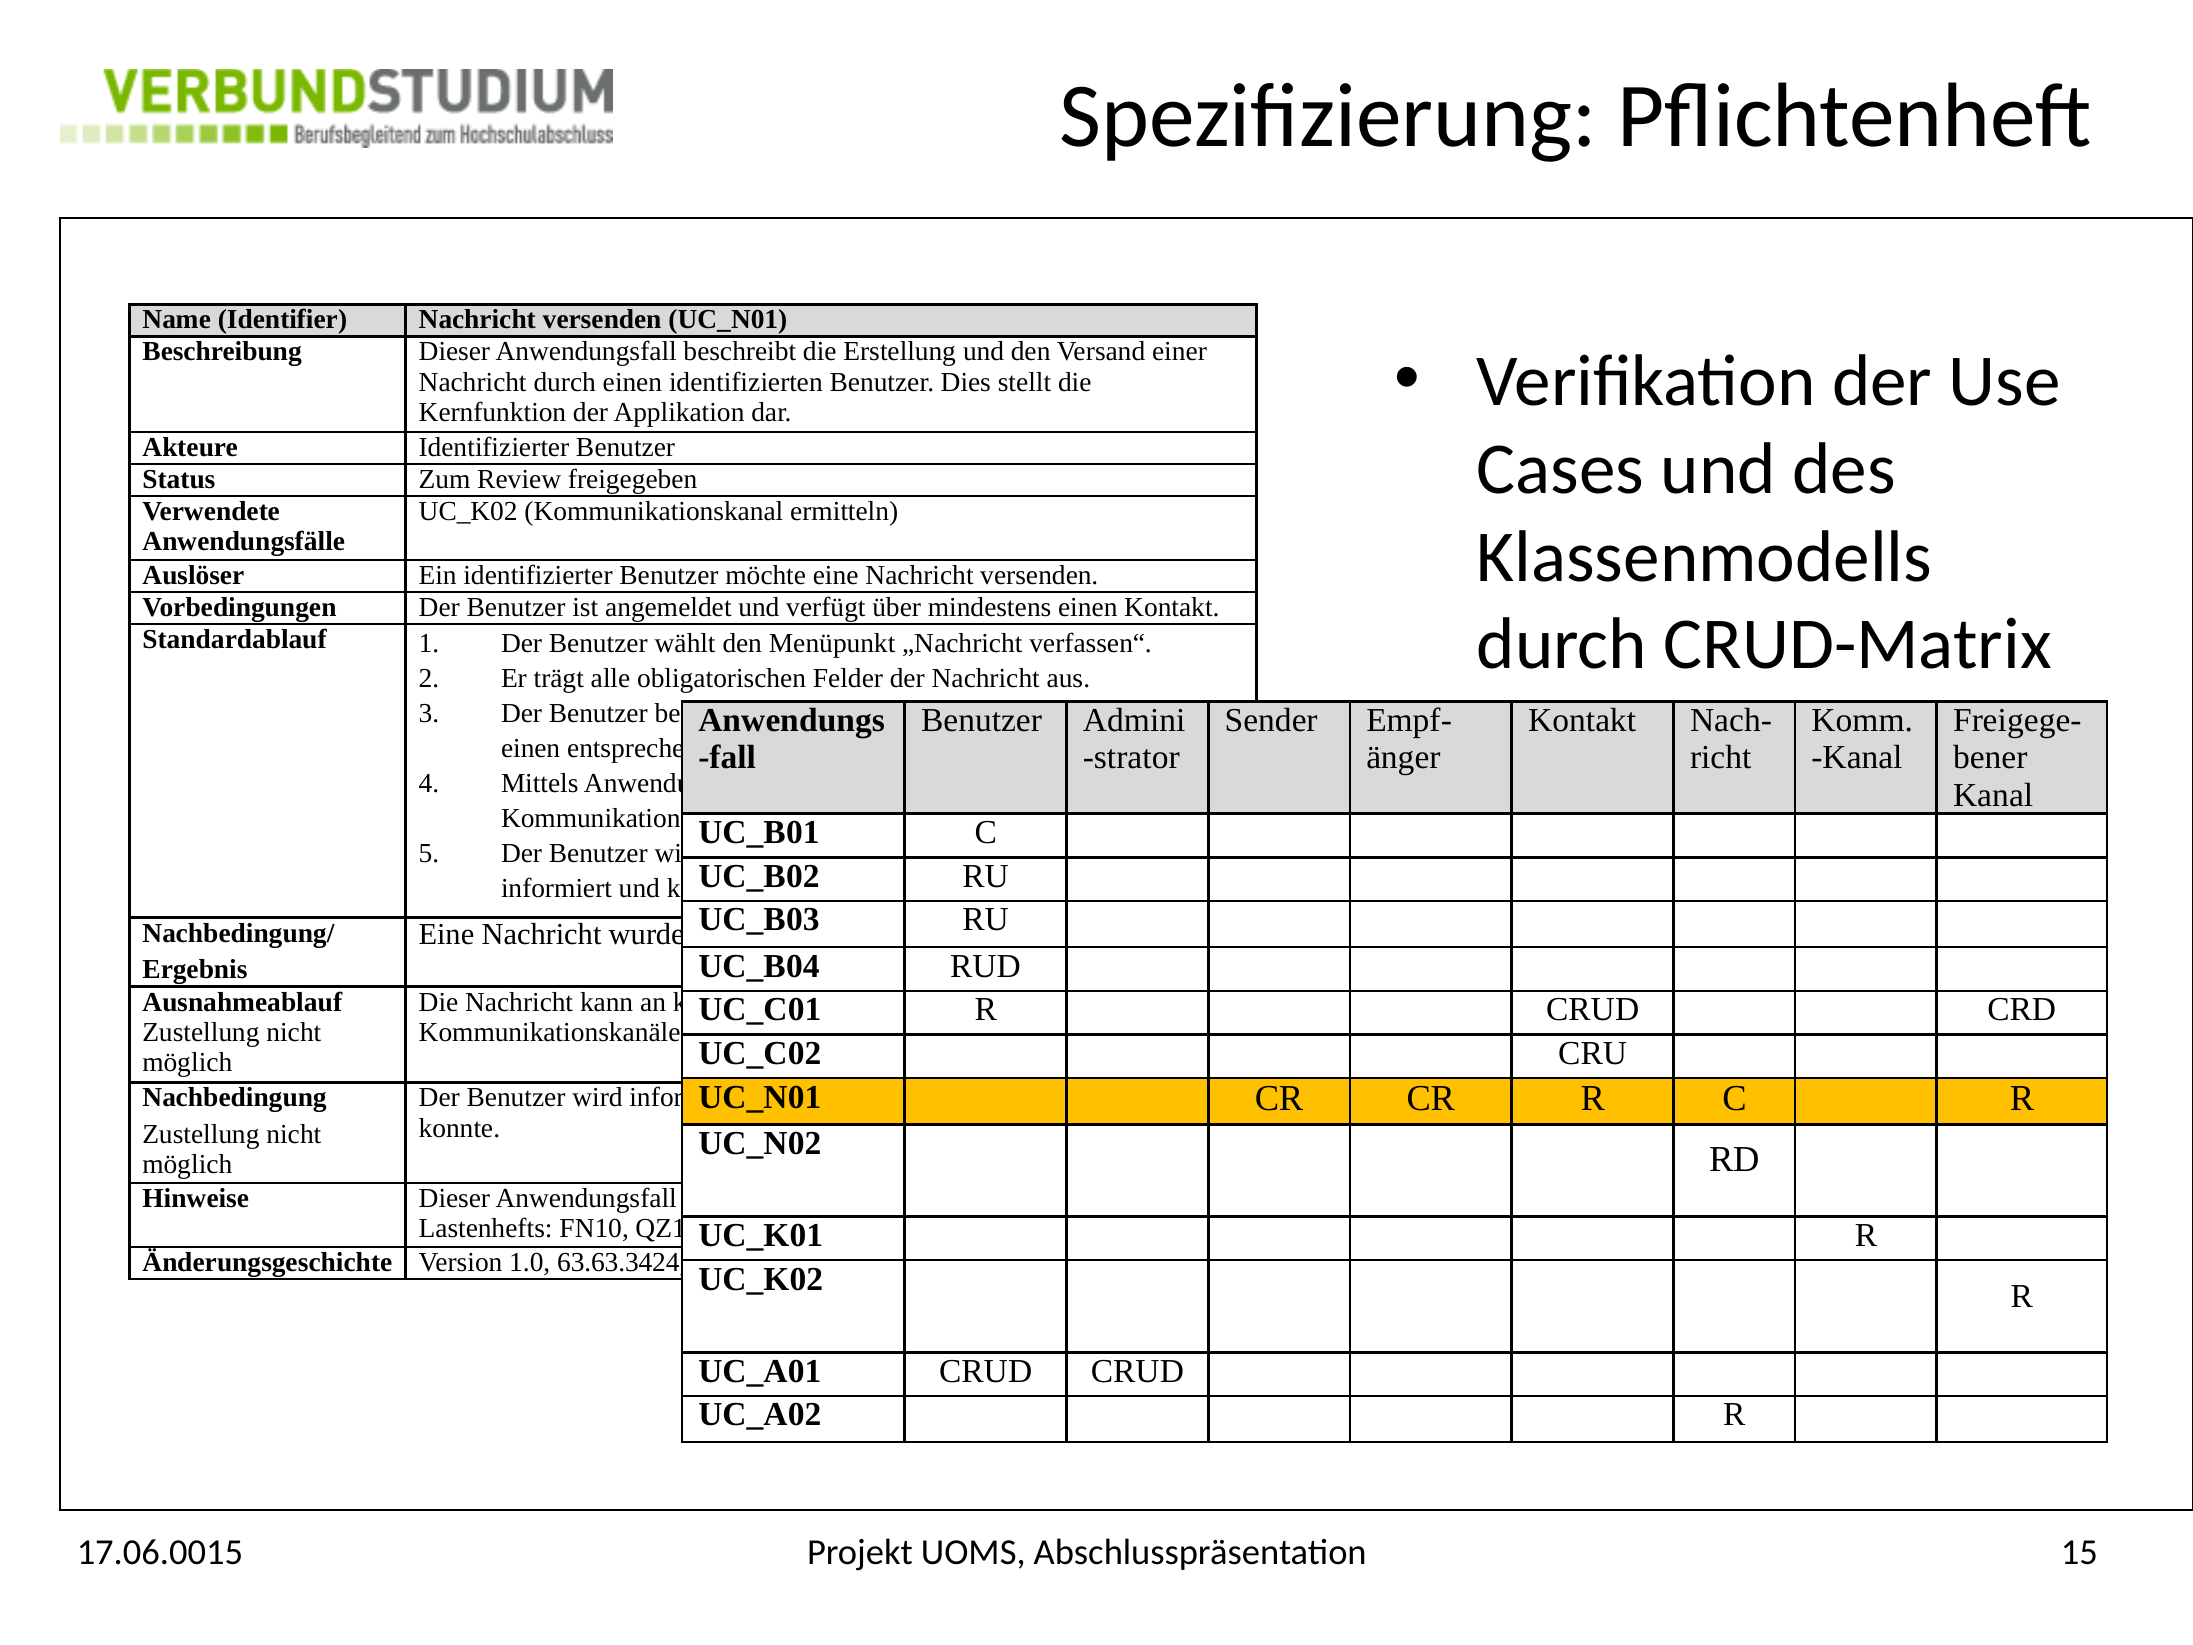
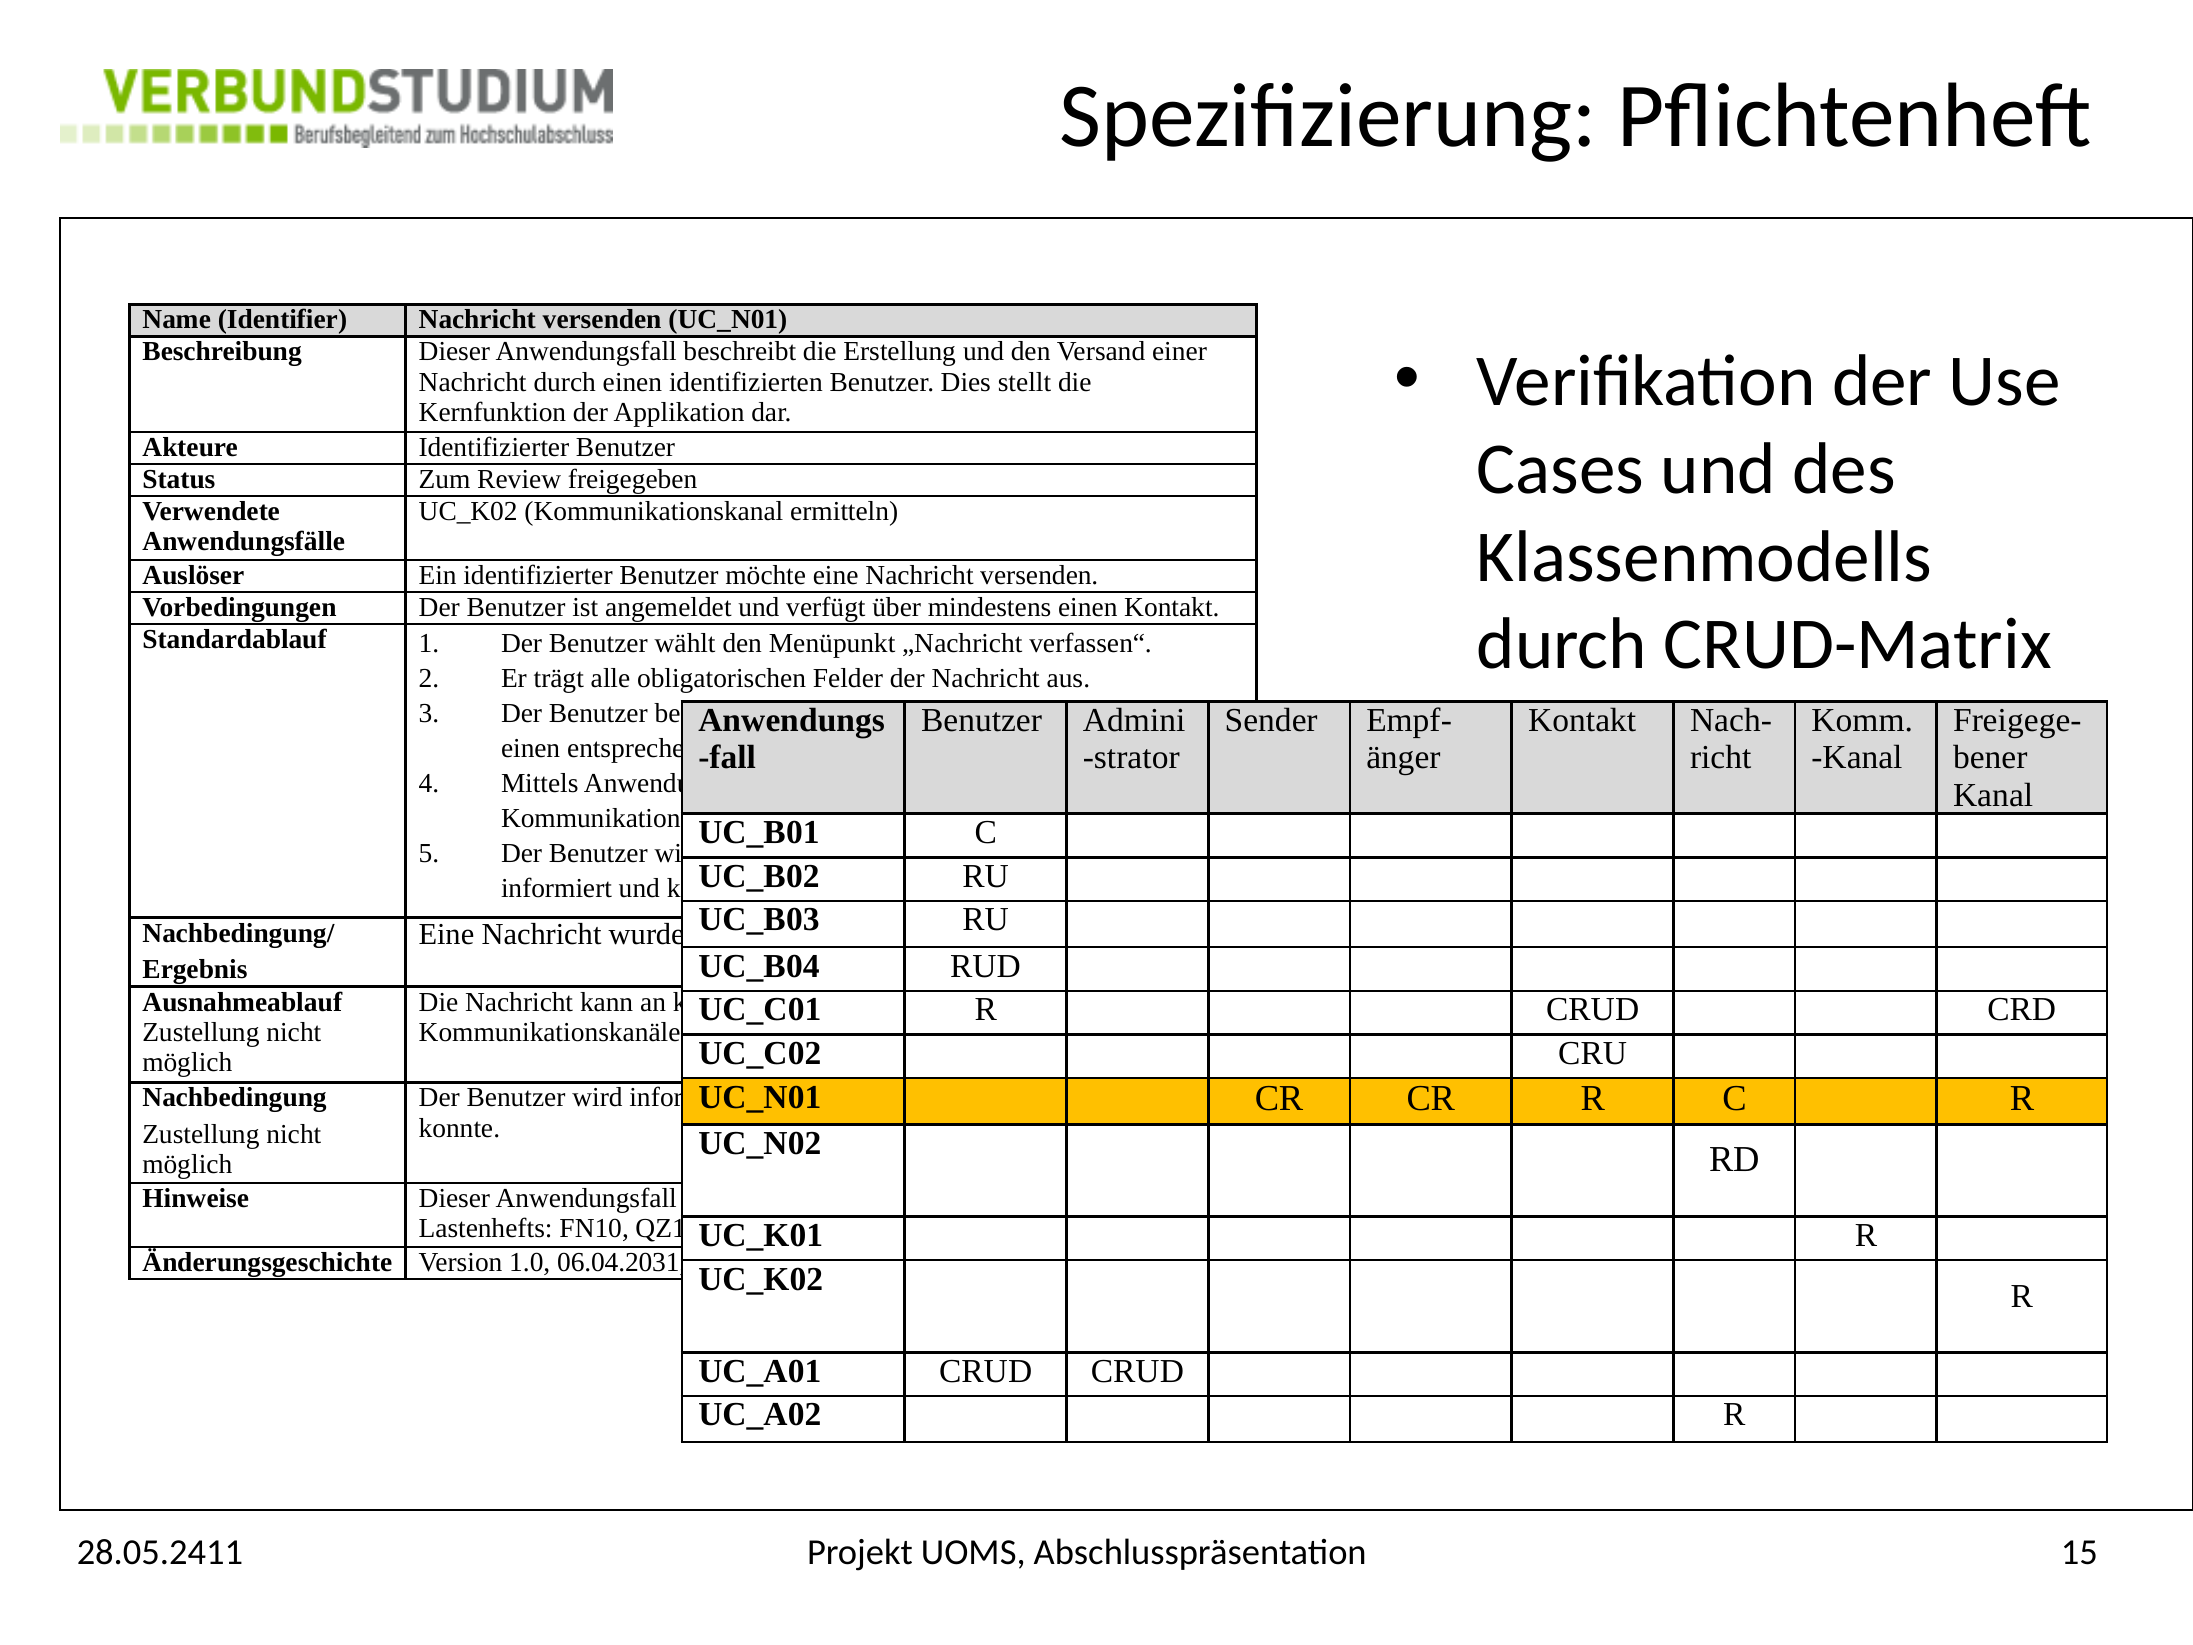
63.63.3424: 63.63.3424 -> 06.04.2031
17.06.0015: 17.06.0015 -> 28.05.2411
